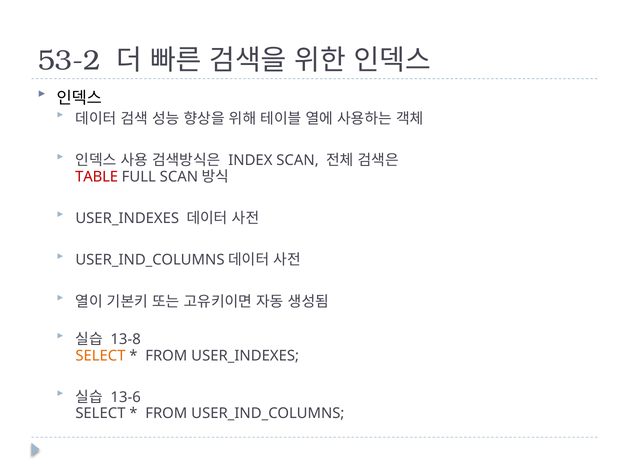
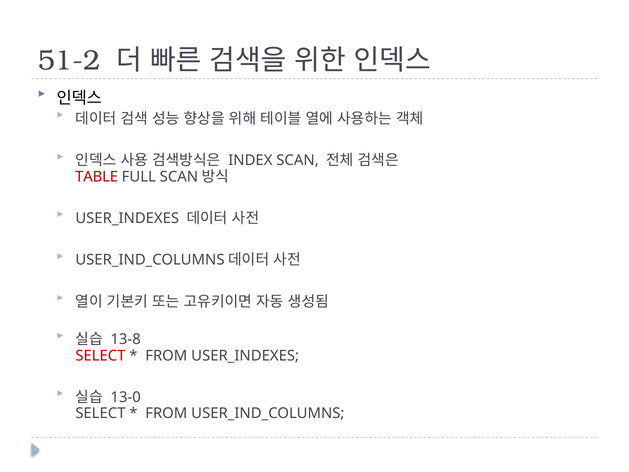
53-2: 53-2 -> 51-2
SELECT at (100, 355) colour: orange -> red
13-6: 13-6 -> 13-0
